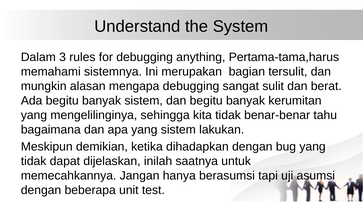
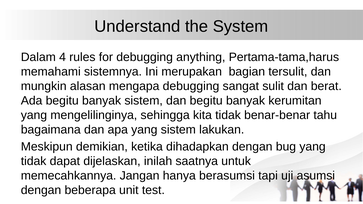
3: 3 -> 4
